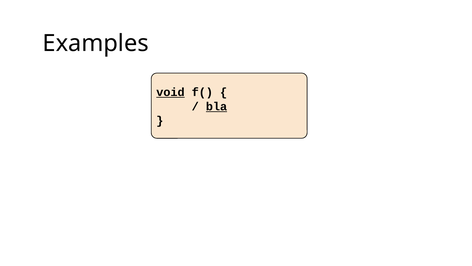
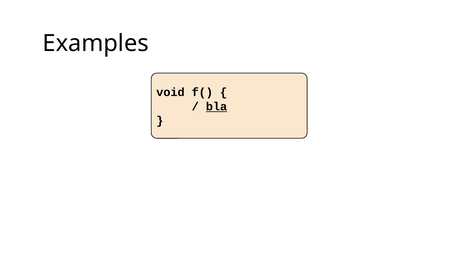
void underline: present -> none
